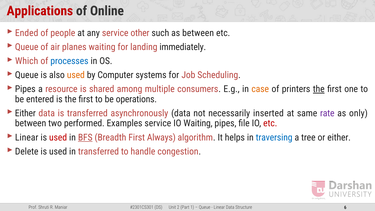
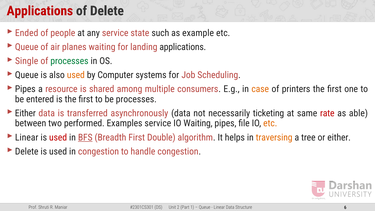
of Online: Online -> Delete
other: other -> state
as between: between -> example
landing immediately: immediately -> applications
Which: Which -> Single
processes at (69, 61) colour: blue -> green
the at (319, 89) underline: present -> none
be operations: operations -> processes
inserted: inserted -> ticketing
rate colour: purple -> red
only: only -> able
etc at (270, 123) colour: red -> orange
Always: Always -> Double
traversing colour: blue -> orange
in transferred: transferred -> congestion
